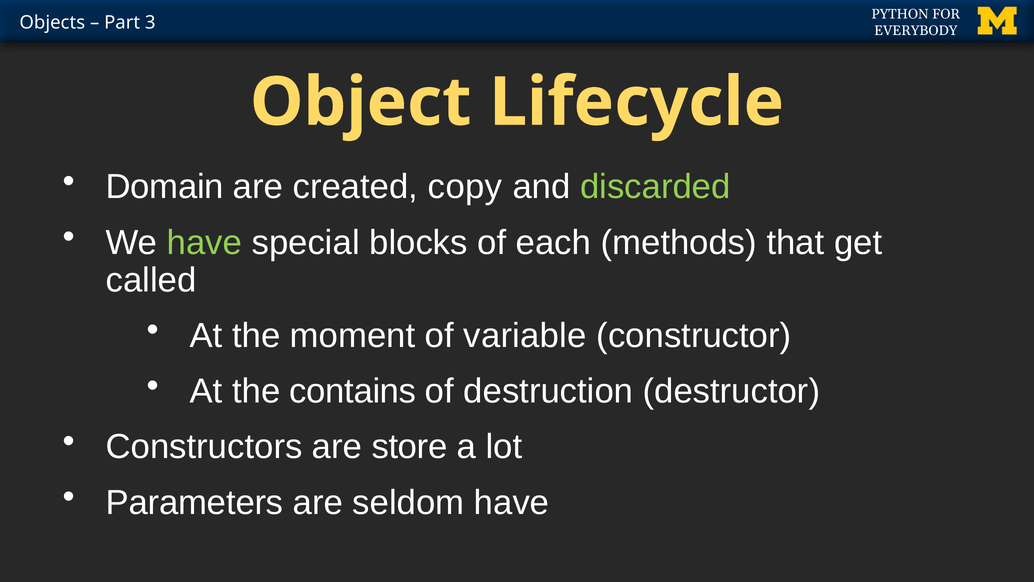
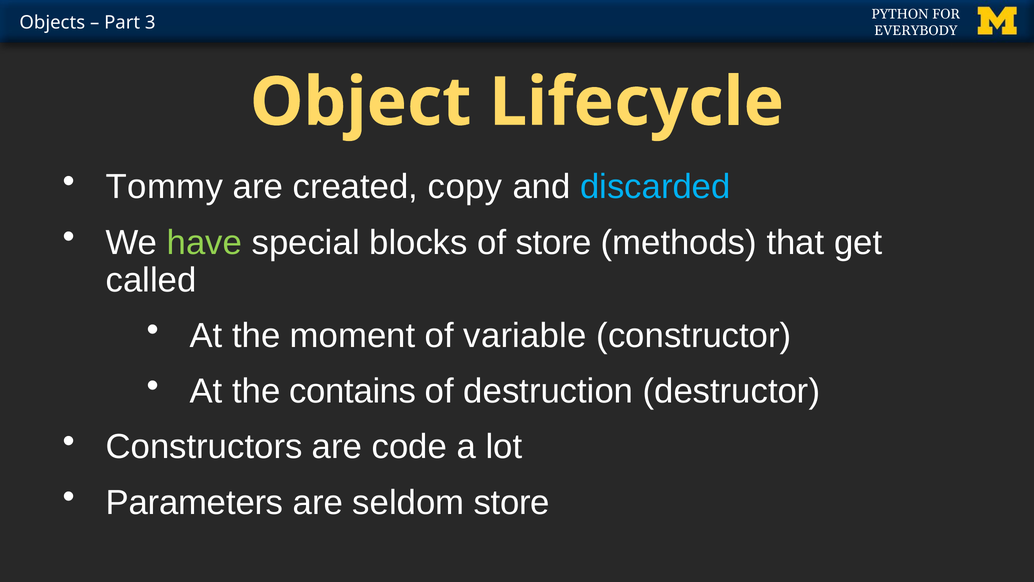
Domain: Domain -> Tommy
discarded colour: light green -> light blue
of each: each -> store
store: store -> code
seldom have: have -> store
